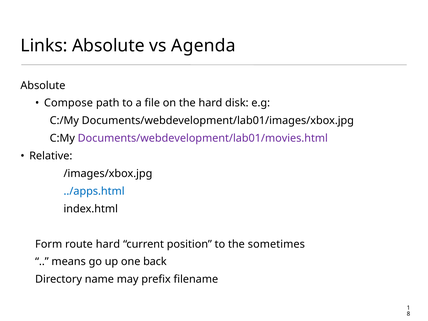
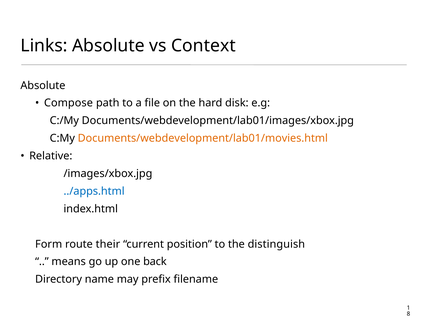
Agenda: Agenda -> Context
Documents/webdevelopment/lab01/movies.html colour: purple -> orange
route hard: hard -> their
sometimes: sometimes -> distinguish
